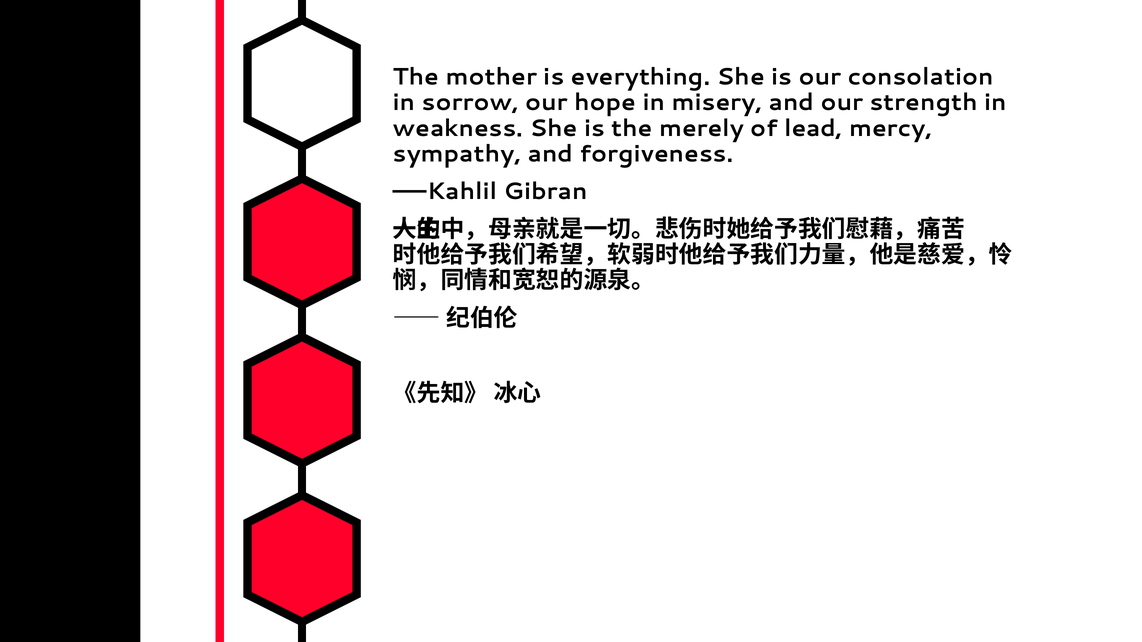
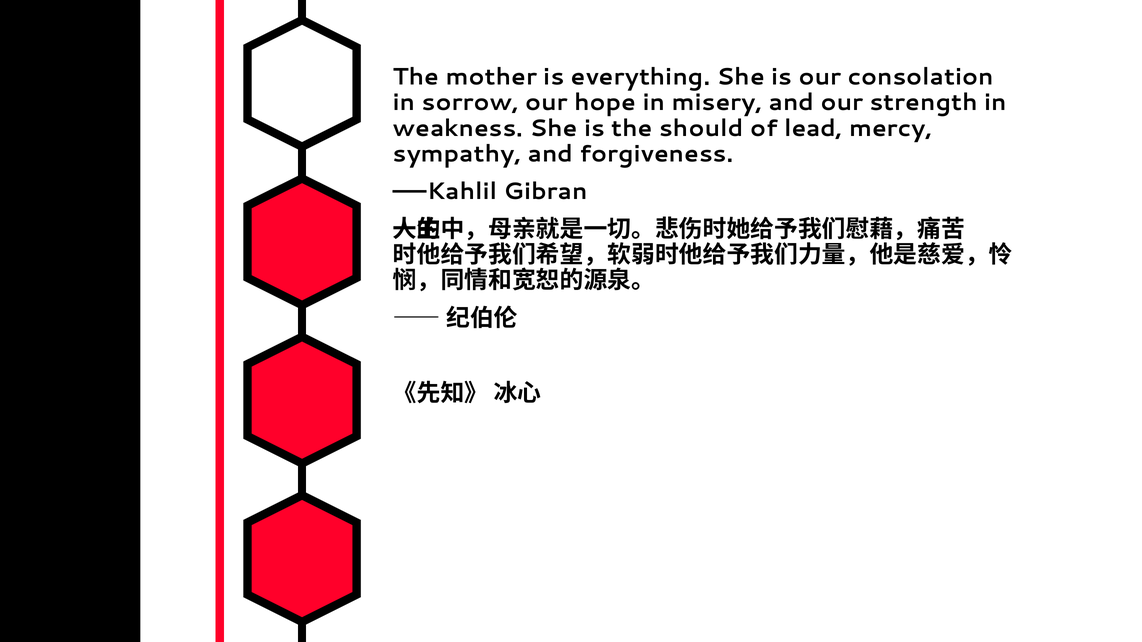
merely: merely -> should
